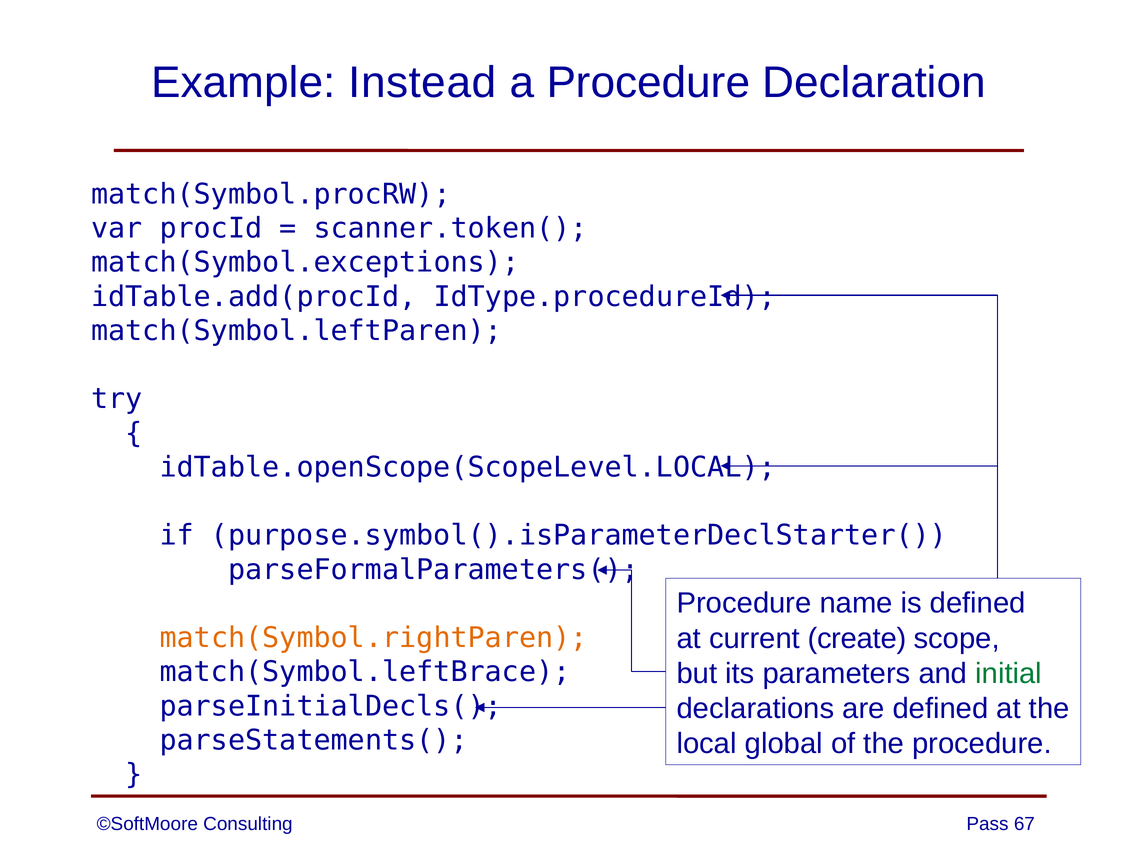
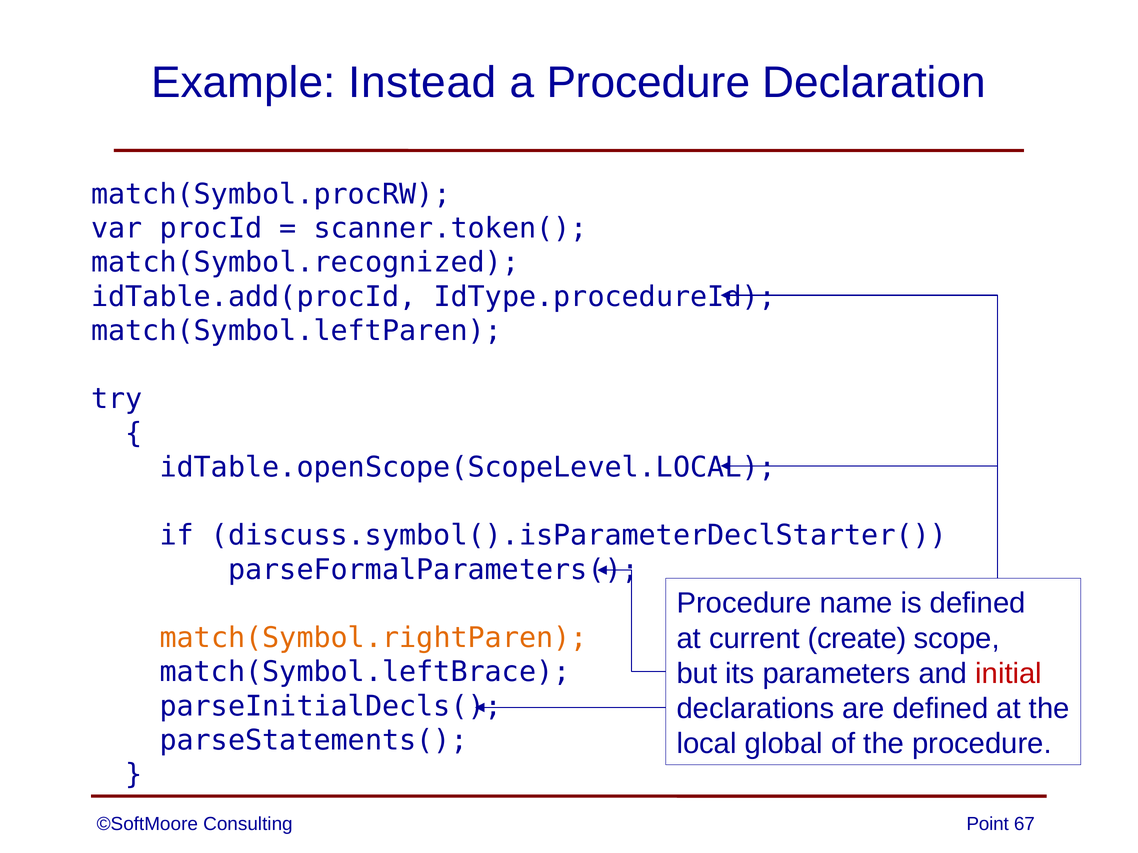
match(Symbol.exceptions: match(Symbol.exceptions -> match(Symbol.recognized
purpose.symbol().isParameterDeclStarter(: purpose.symbol().isParameterDeclStarter( -> discuss.symbol().isParameterDeclStarter(
initial colour: green -> red
Pass: Pass -> Point
